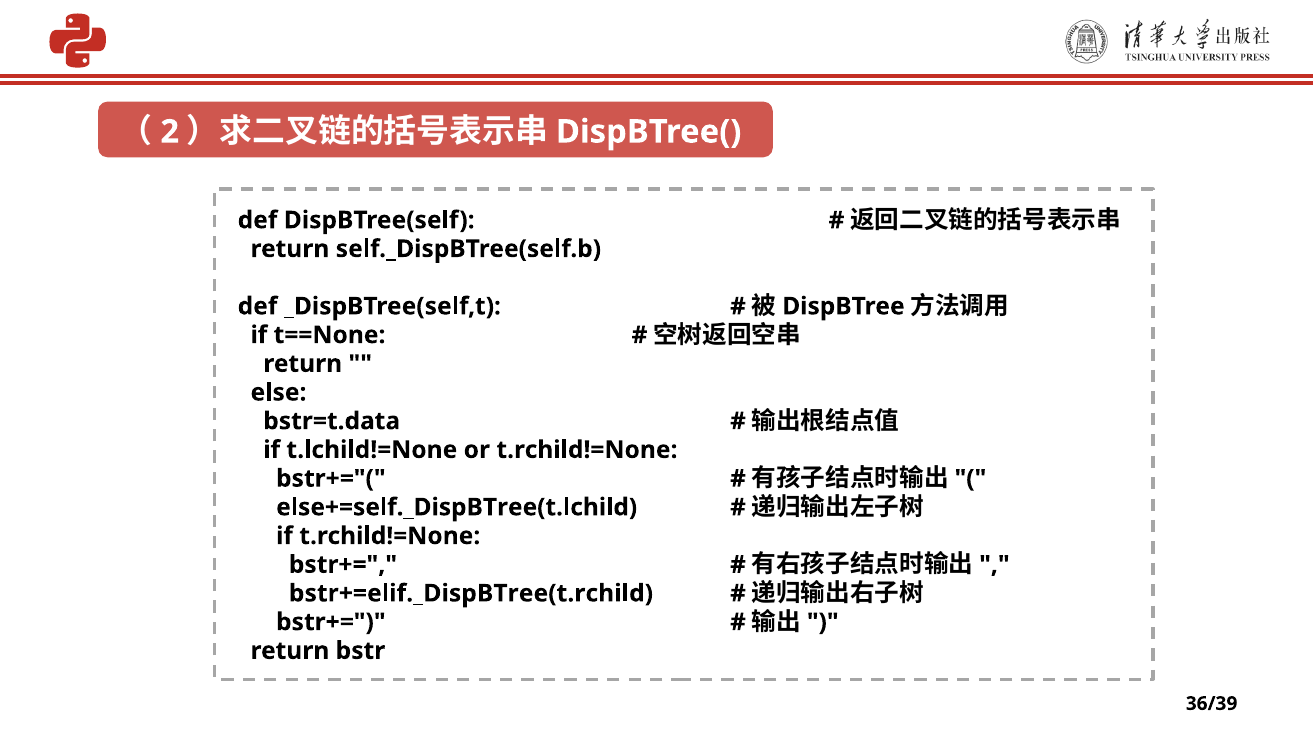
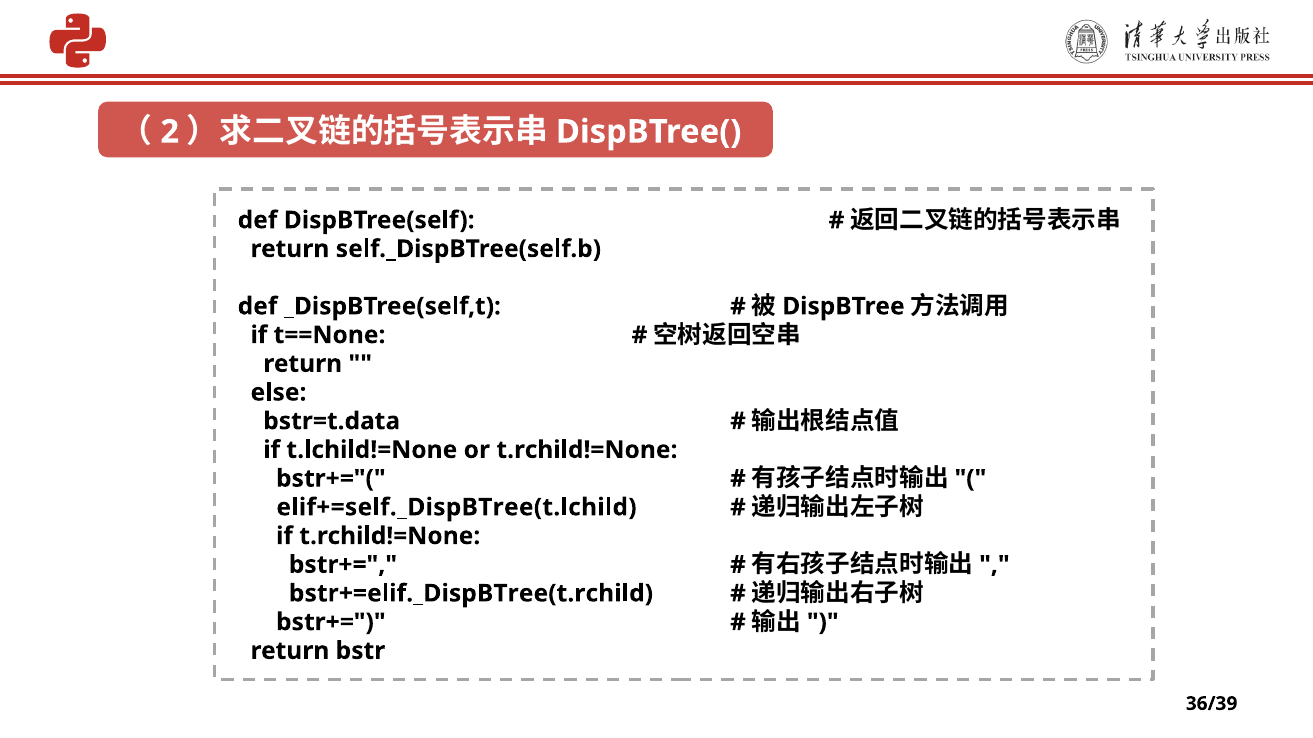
else+=self._DispBTree(t.lchild: else+=self._DispBTree(t.lchild -> elif+=self._DispBTree(t.lchild
